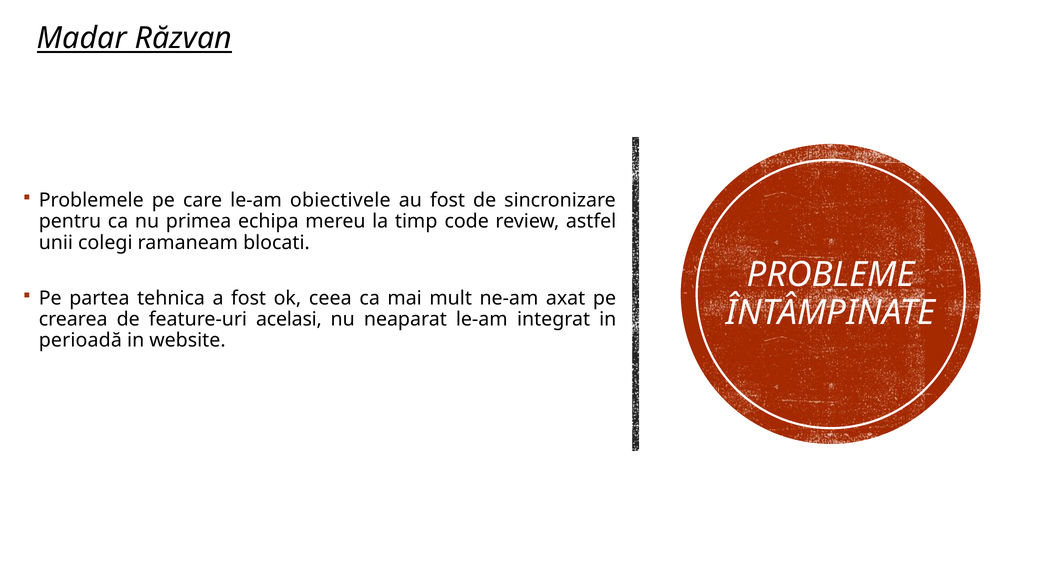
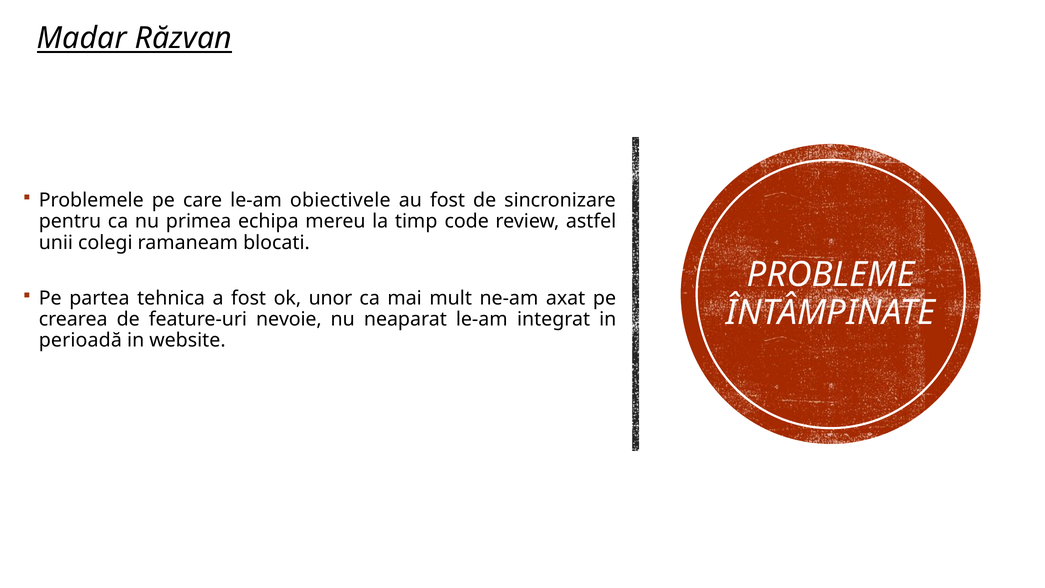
ceea: ceea -> unor
acelasi: acelasi -> nevoie
